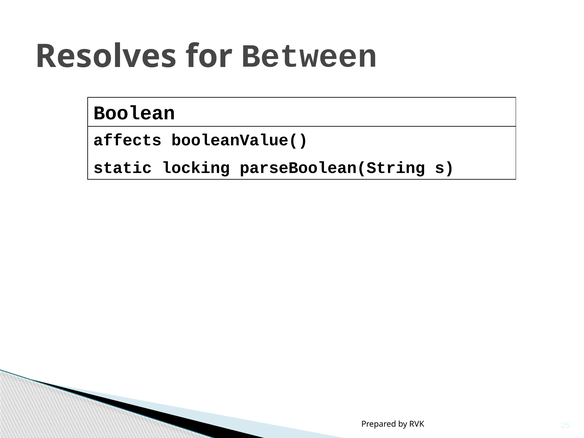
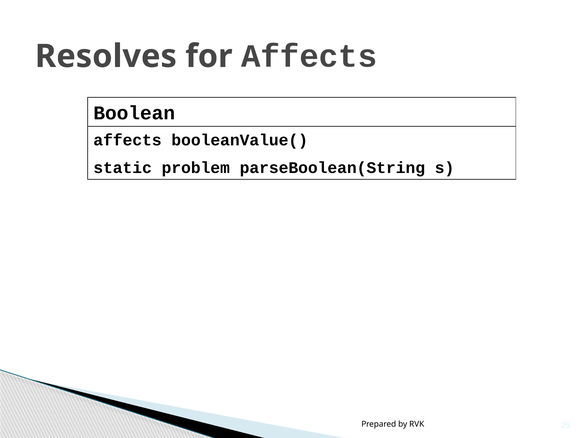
for Between: Between -> Affects
locking: locking -> problem
